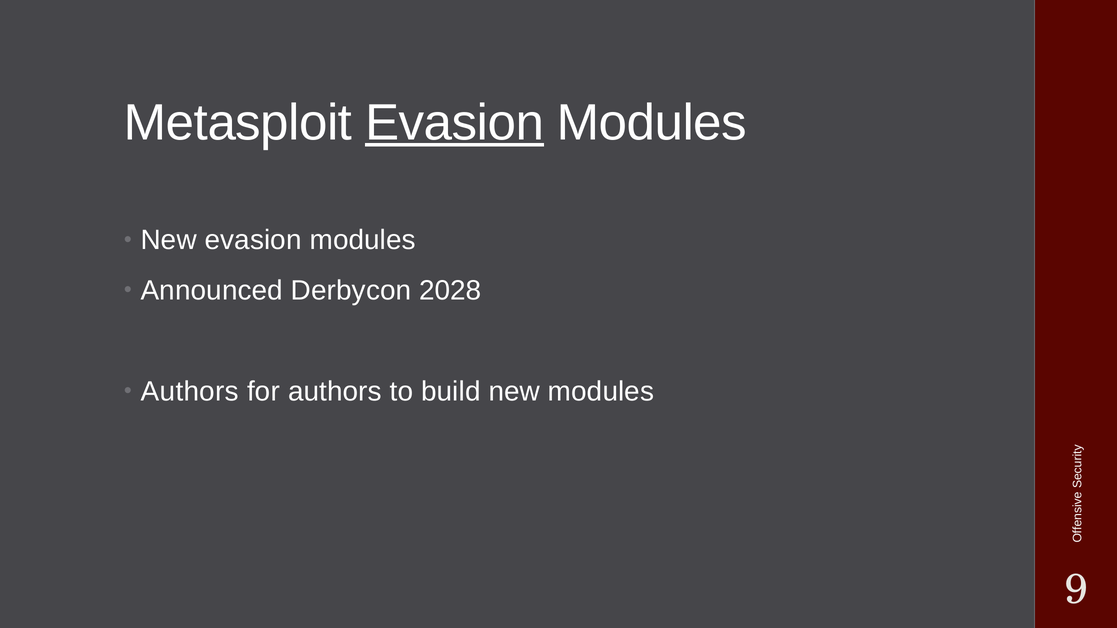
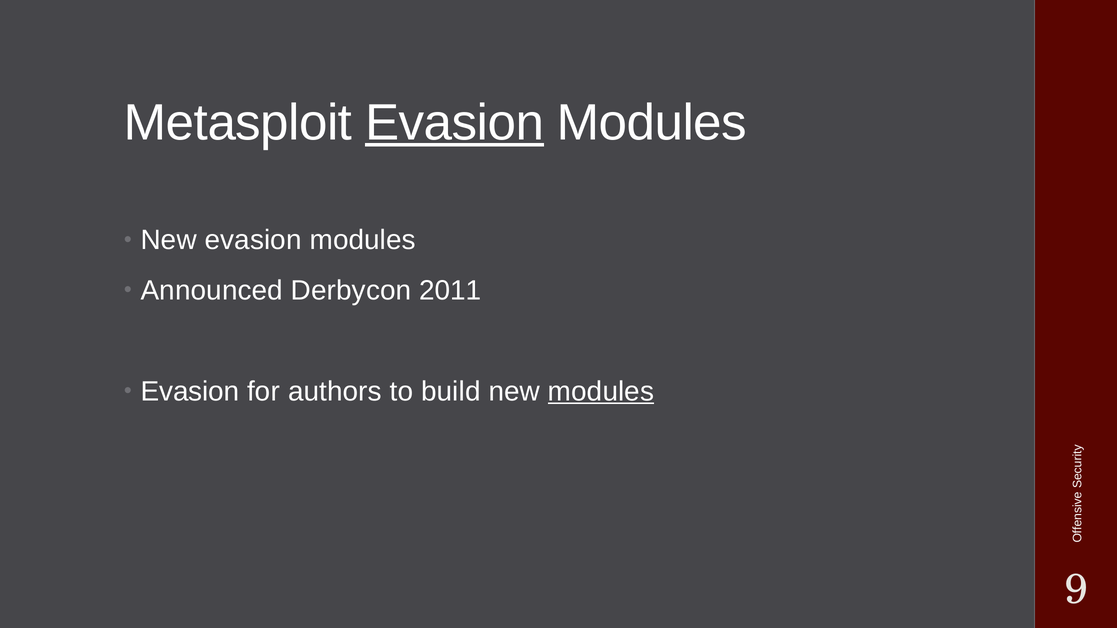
2028: 2028 -> 2011
Authors at (190, 392): Authors -> Evasion
modules at (601, 392) underline: none -> present
